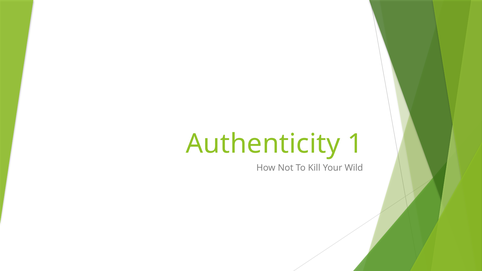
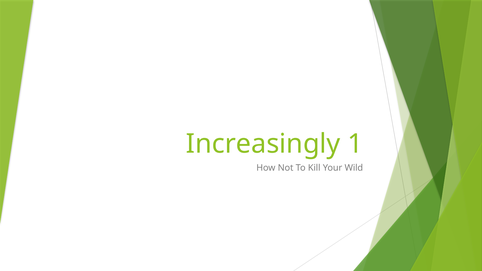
Authenticity: Authenticity -> Increasingly
